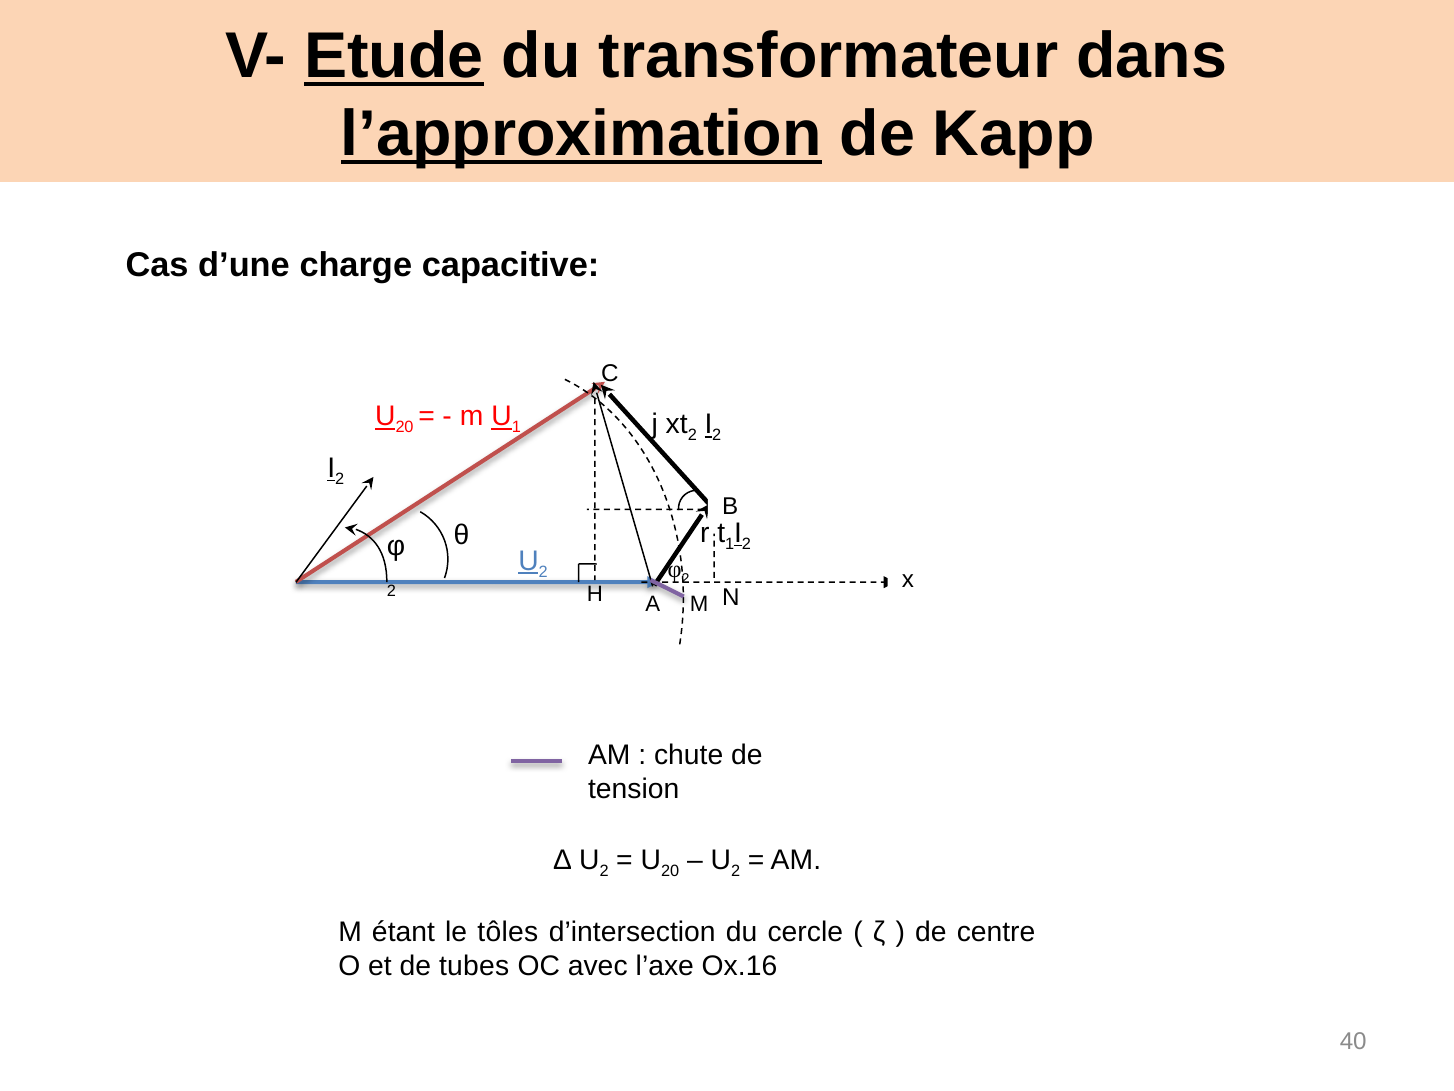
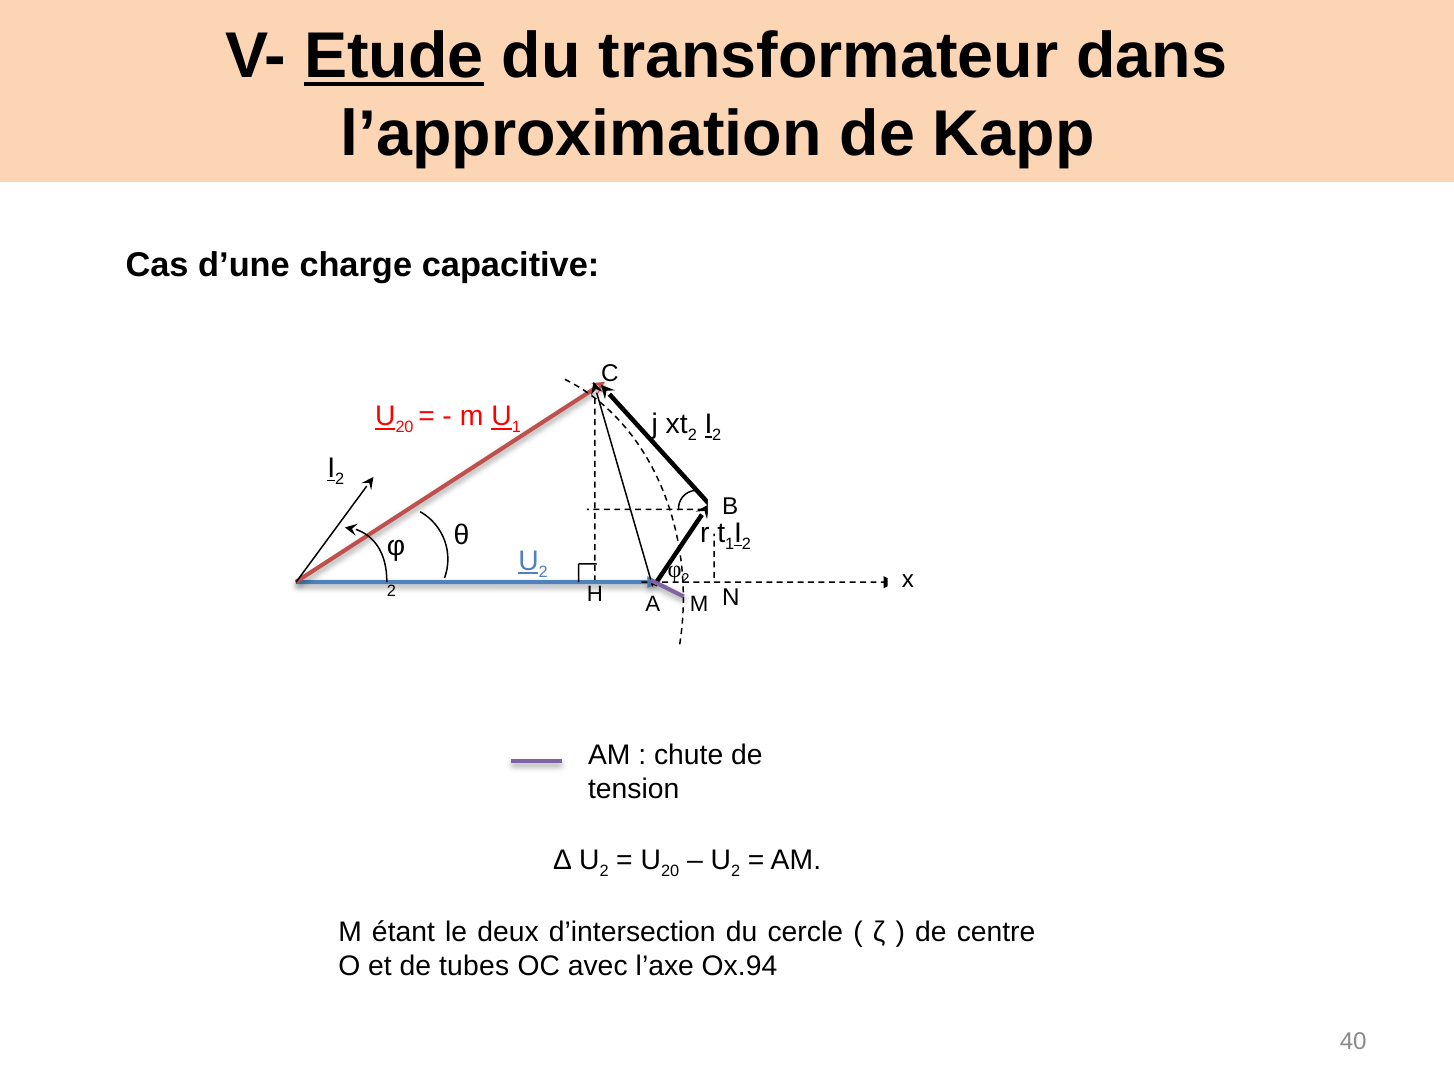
l’approximation underline: present -> none
tôles: tôles -> deux
Ox.16: Ox.16 -> Ox.94
